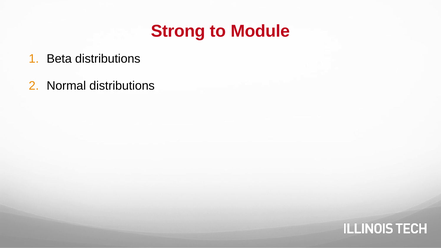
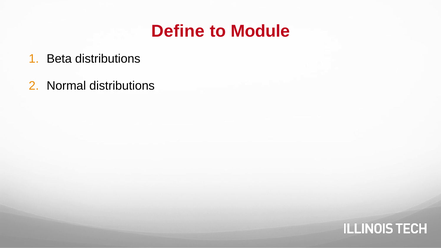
Strong: Strong -> Define
